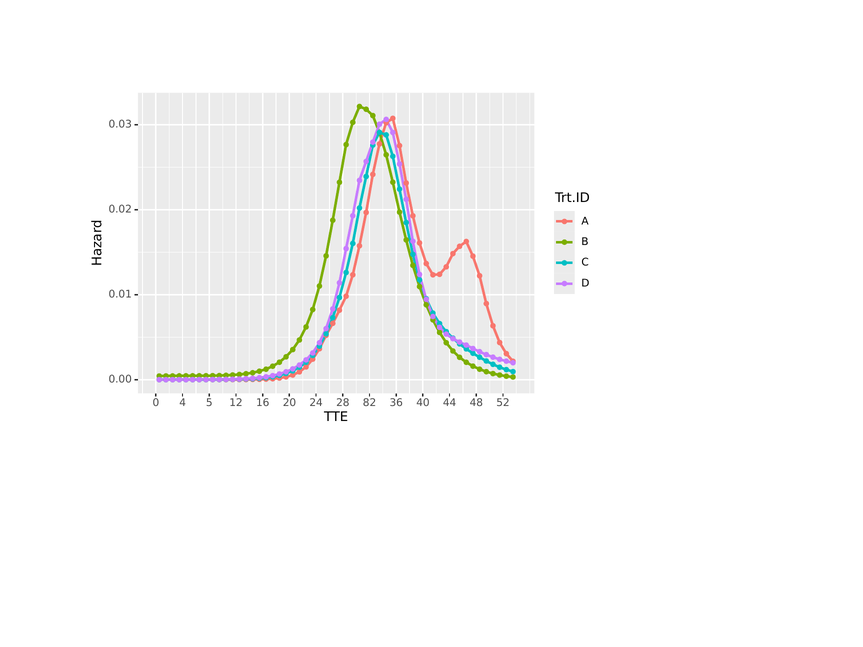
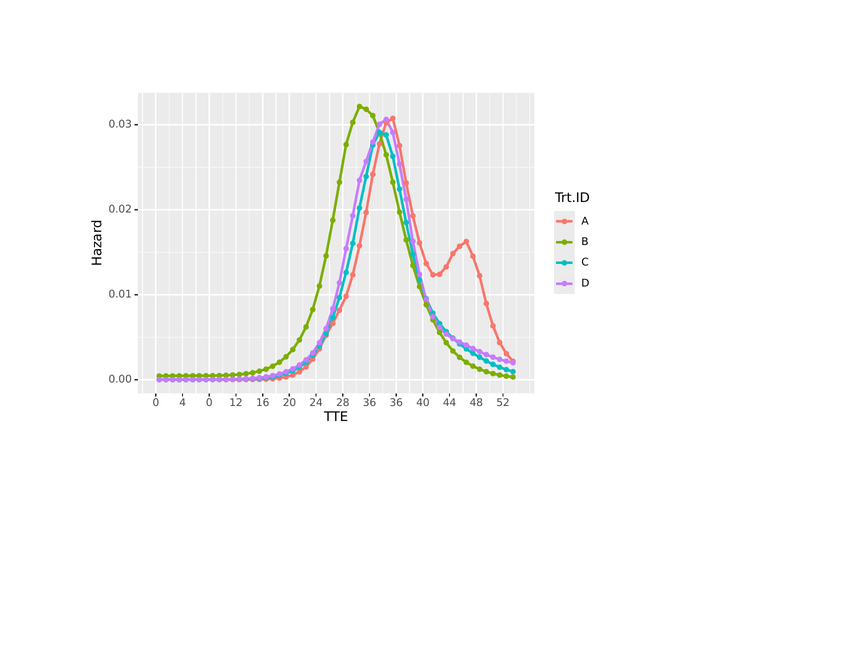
4 5: 5 -> 0
28 82: 82 -> 36
